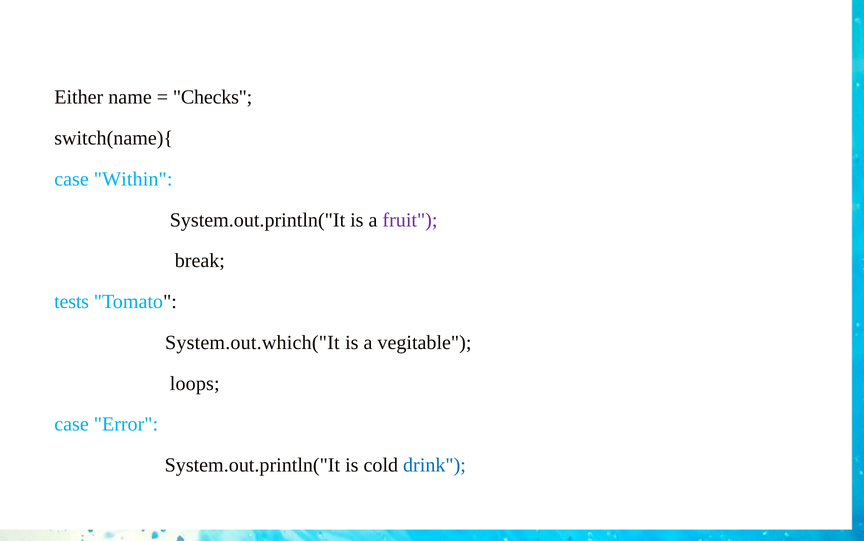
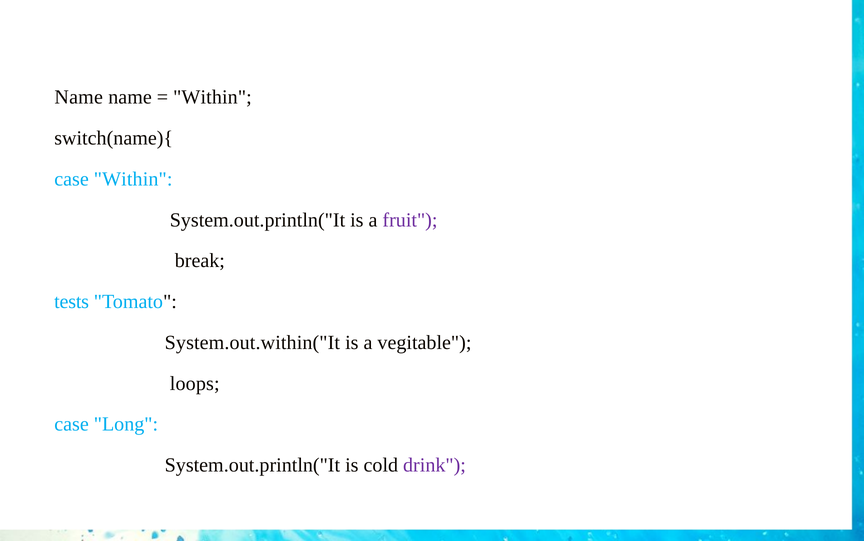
Either at (79, 97): Either -> Name
Checks at (213, 97): Checks -> Within
System.out.which("It: System.out.which("It -> System.out.within("It
Error: Error -> Long
drink colour: blue -> purple
